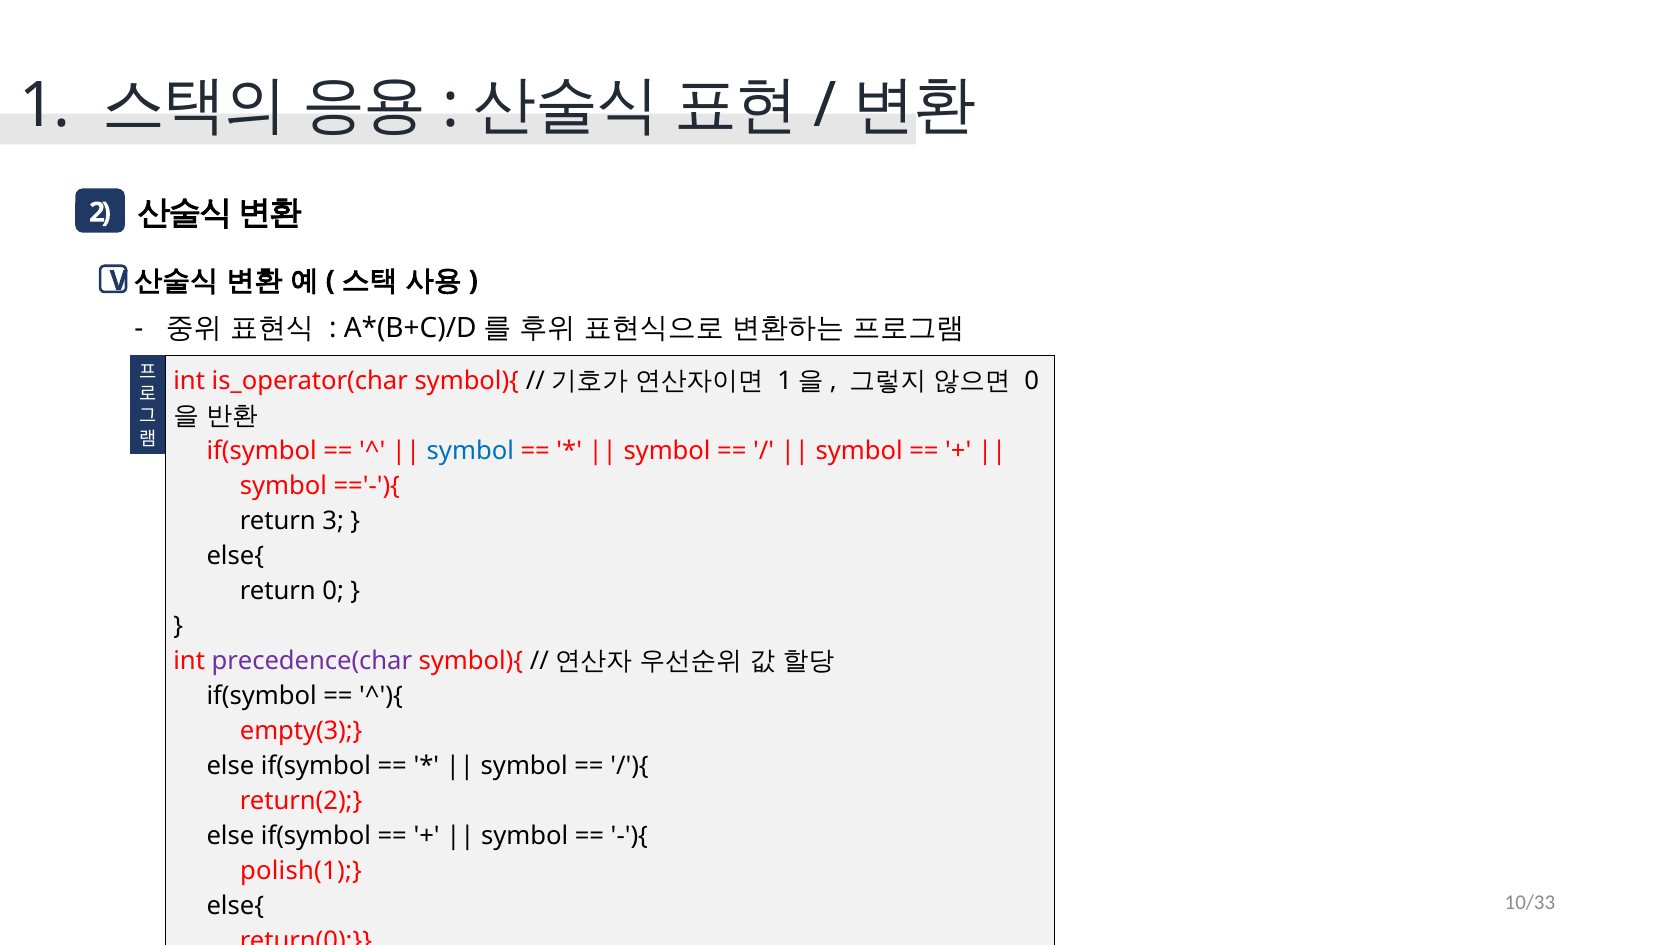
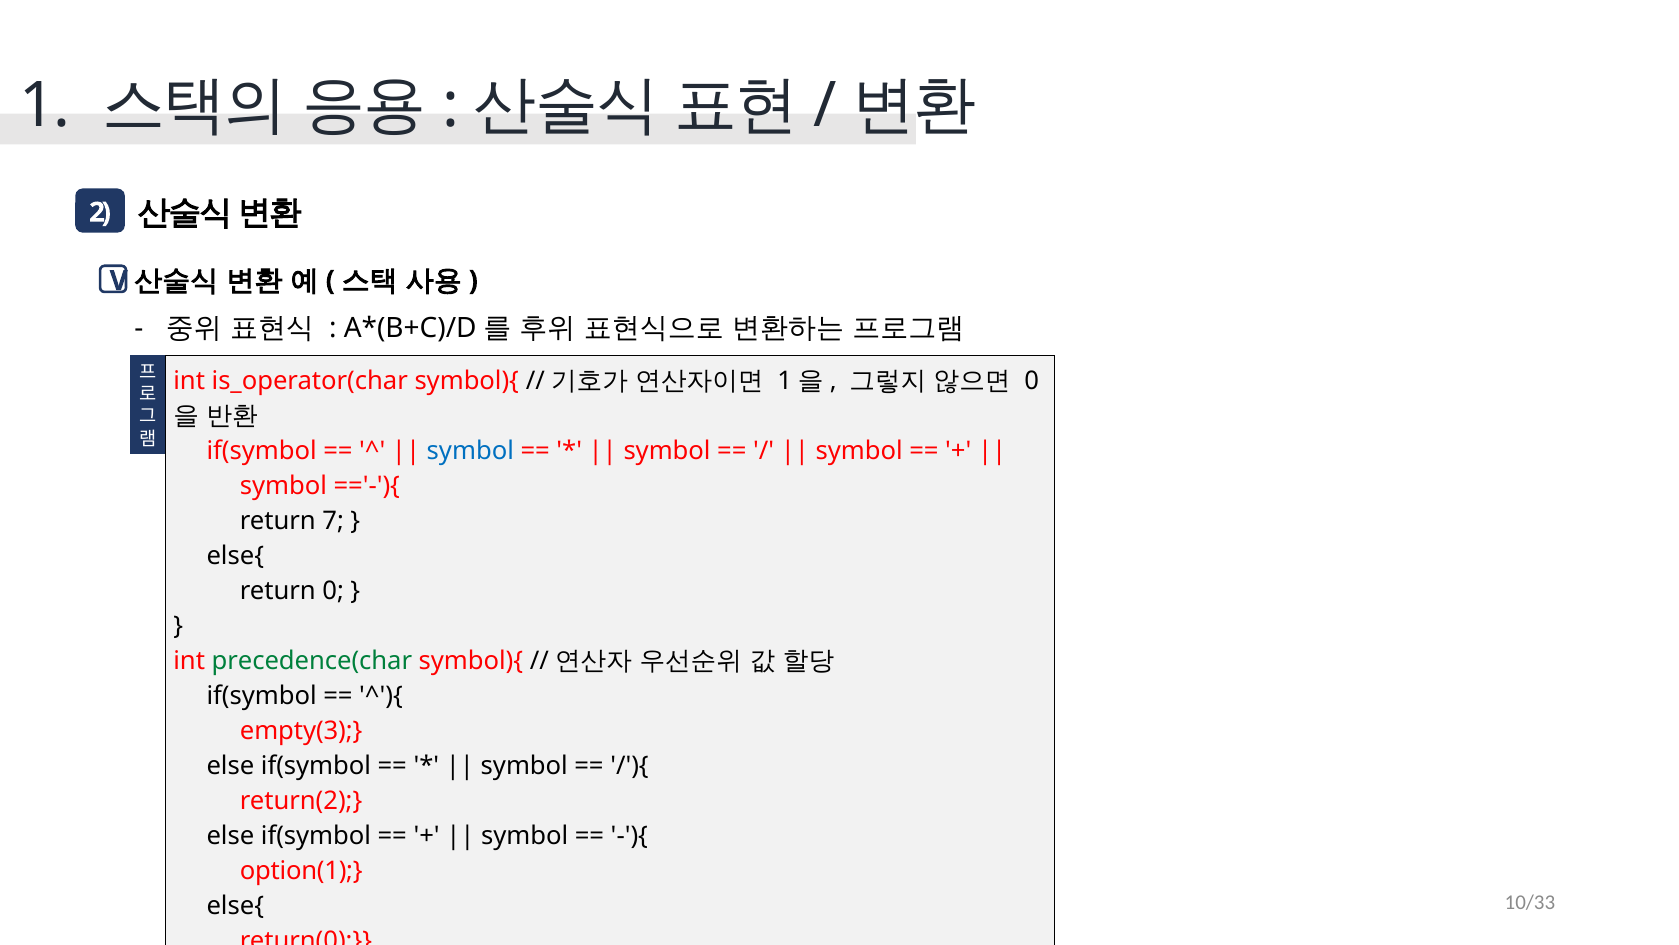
3: 3 -> 7
precedence(char colour: purple -> green
polish(1: polish(1 -> option(1
